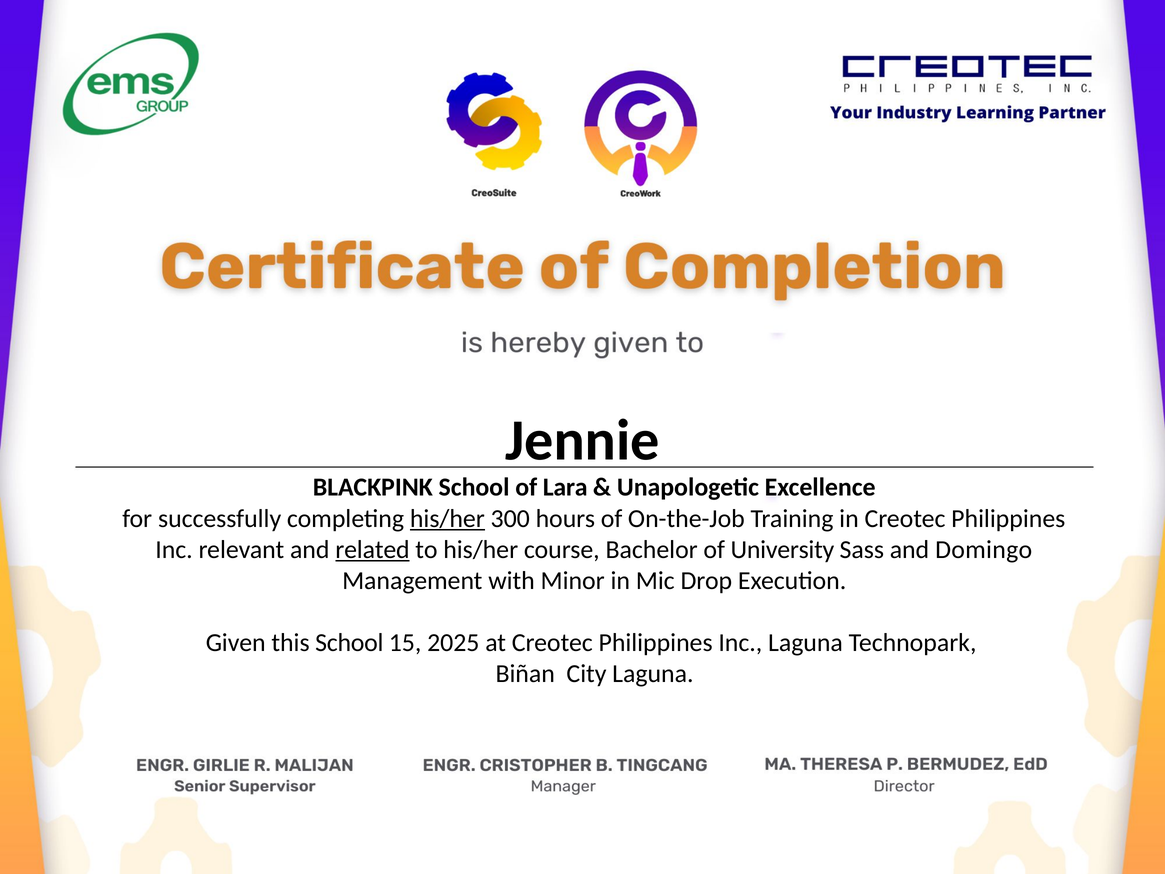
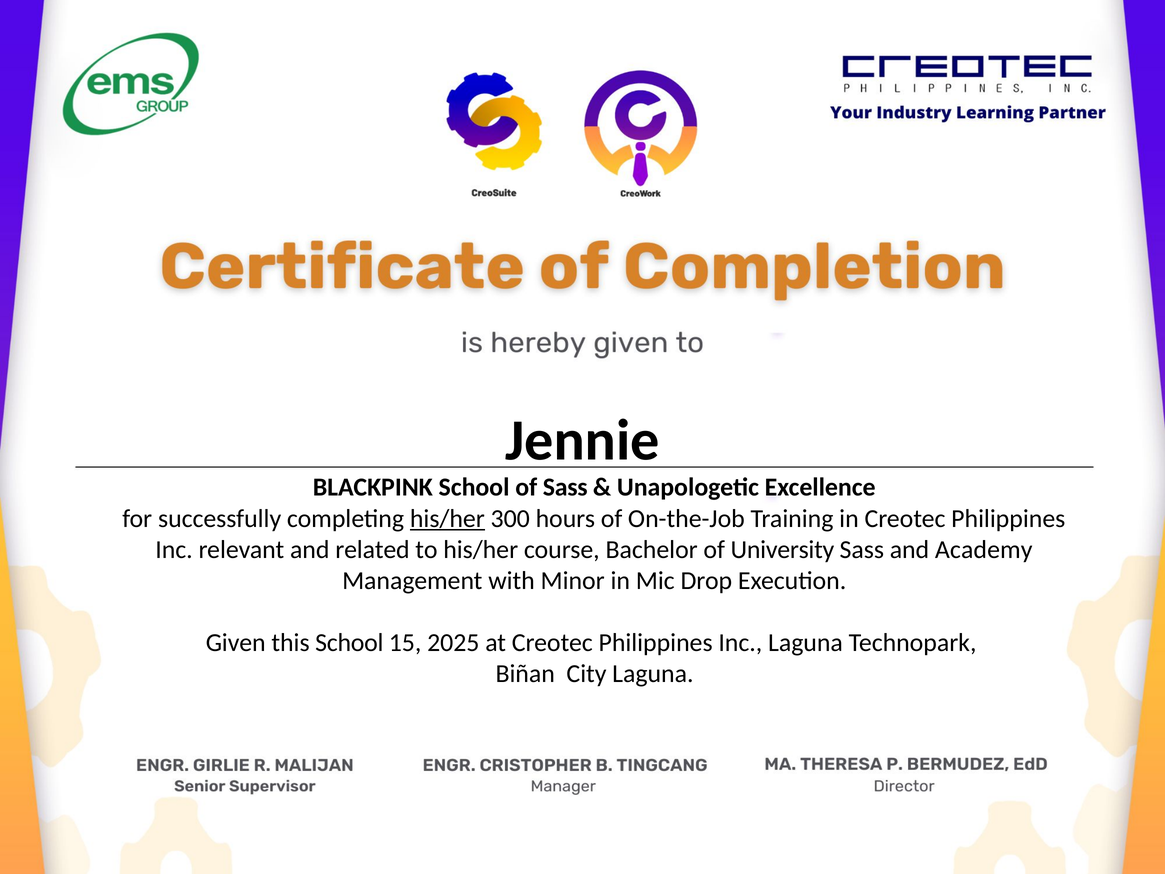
of Lara: Lara -> Sass
related underline: present -> none
Domingo: Domingo -> Academy
